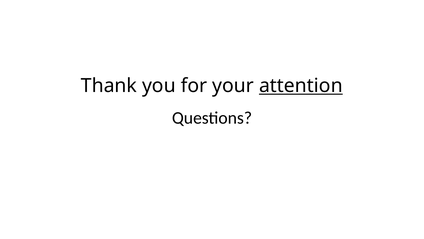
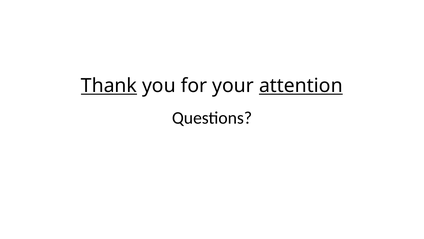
Thank underline: none -> present
